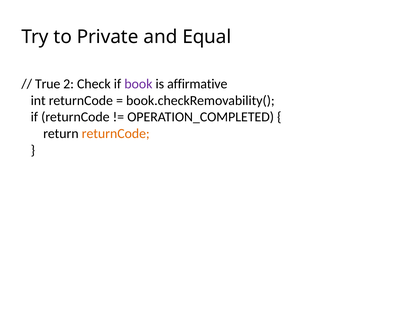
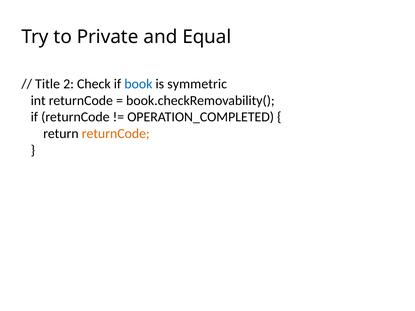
True: True -> Title
book colour: purple -> blue
affirmative: affirmative -> symmetric
